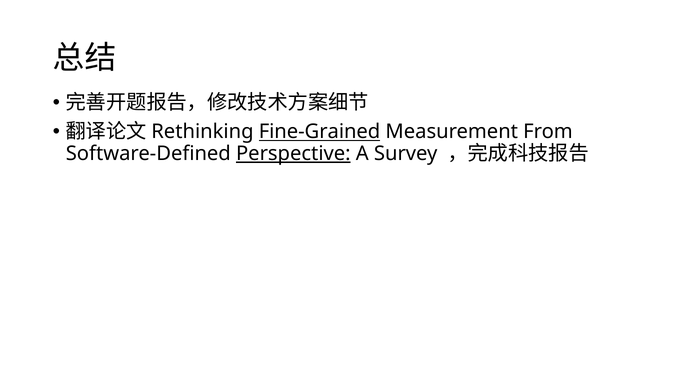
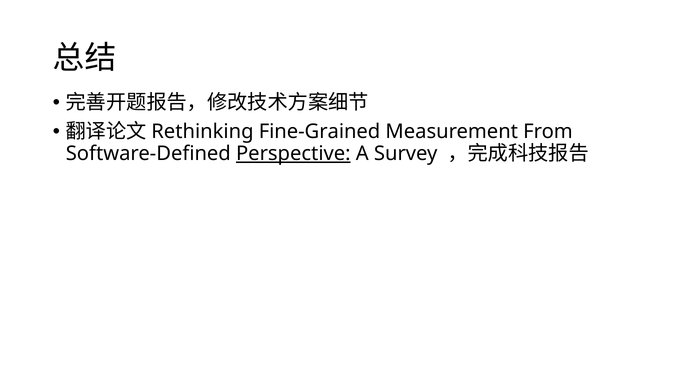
Fine-Grained underline: present -> none
